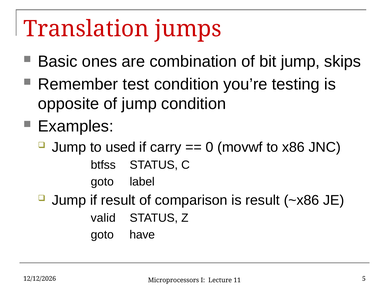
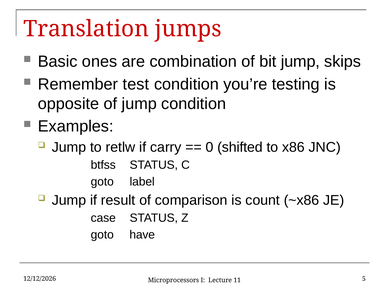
used: used -> retlw
movwf: movwf -> shifted
is result: result -> count
valid: valid -> case
